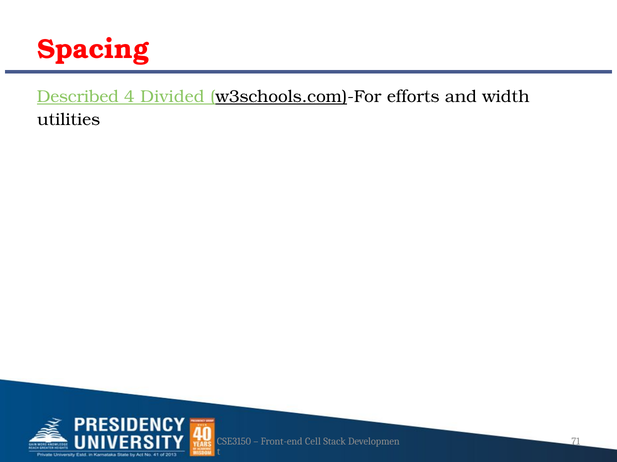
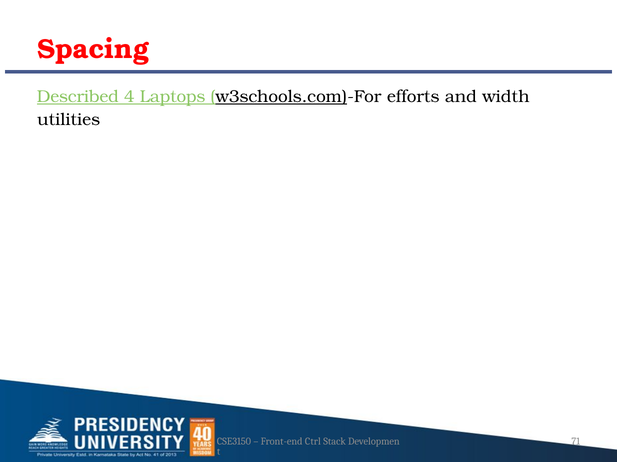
Divided: Divided -> Laptops
Cell: Cell -> Ctrl
